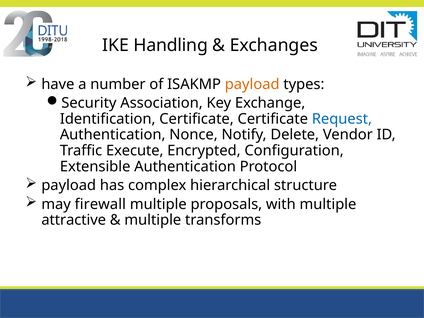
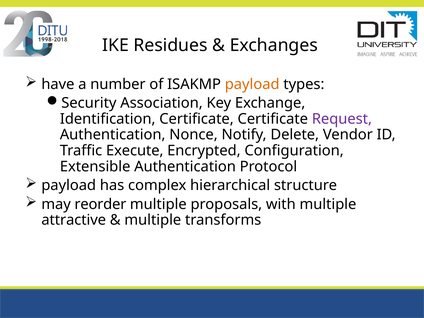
Handling: Handling -> Residues
Request colour: blue -> purple
firewall: firewall -> reorder
